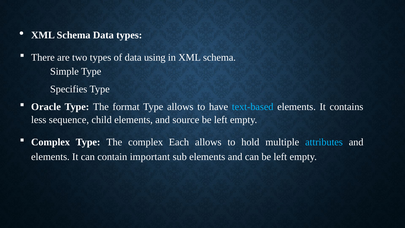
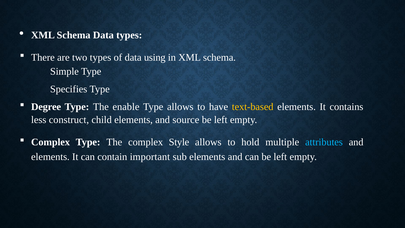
Oracle: Oracle -> Degree
format: format -> enable
text-based colour: light blue -> yellow
sequence: sequence -> construct
Each: Each -> Style
